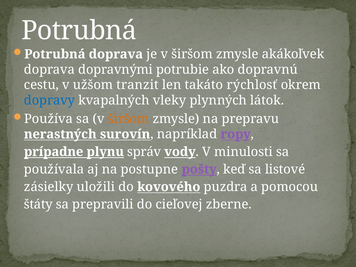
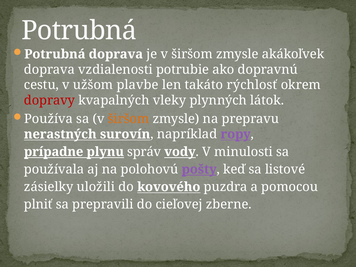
dopravnými: dopravnými -> vzdialenosti
tranzit: tranzit -> plavbe
dopravy colour: blue -> red
postupne: postupne -> polohovú
štáty: štáty -> plniť
